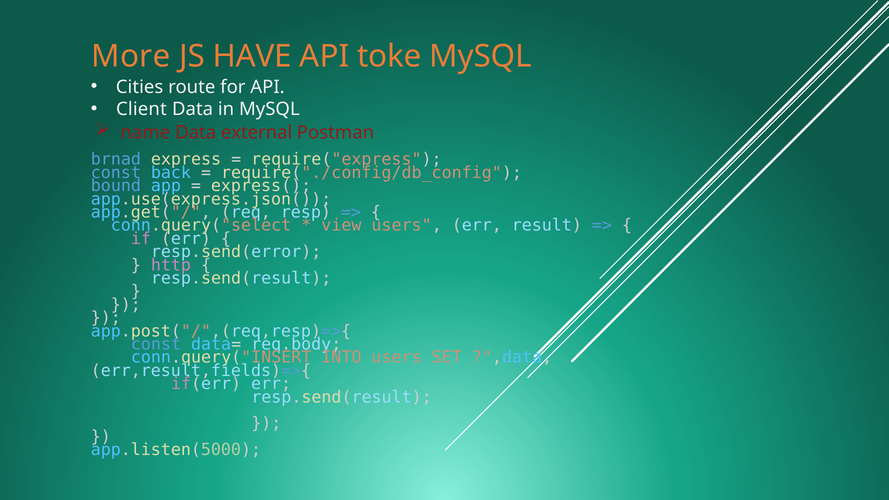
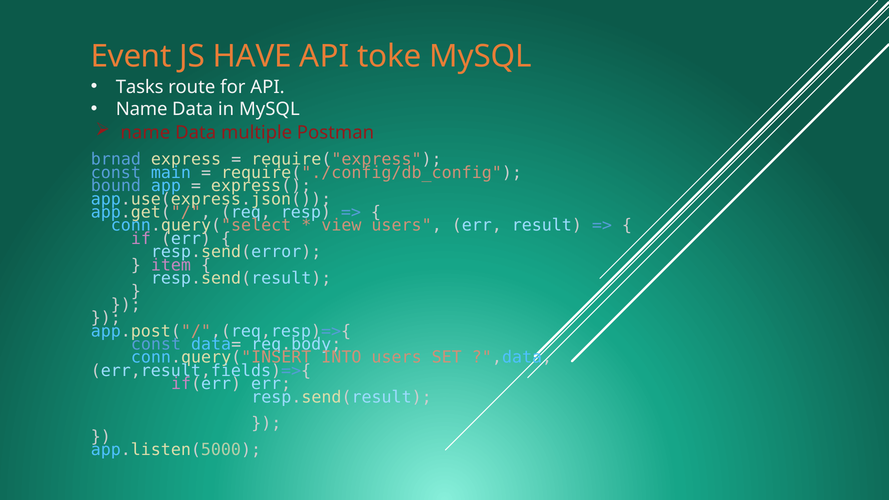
More: More -> Event
Cities: Cities -> Tasks
Client at (141, 109): Client -> Name
external: external -> multiple
back: back -> main
http: http -> item
